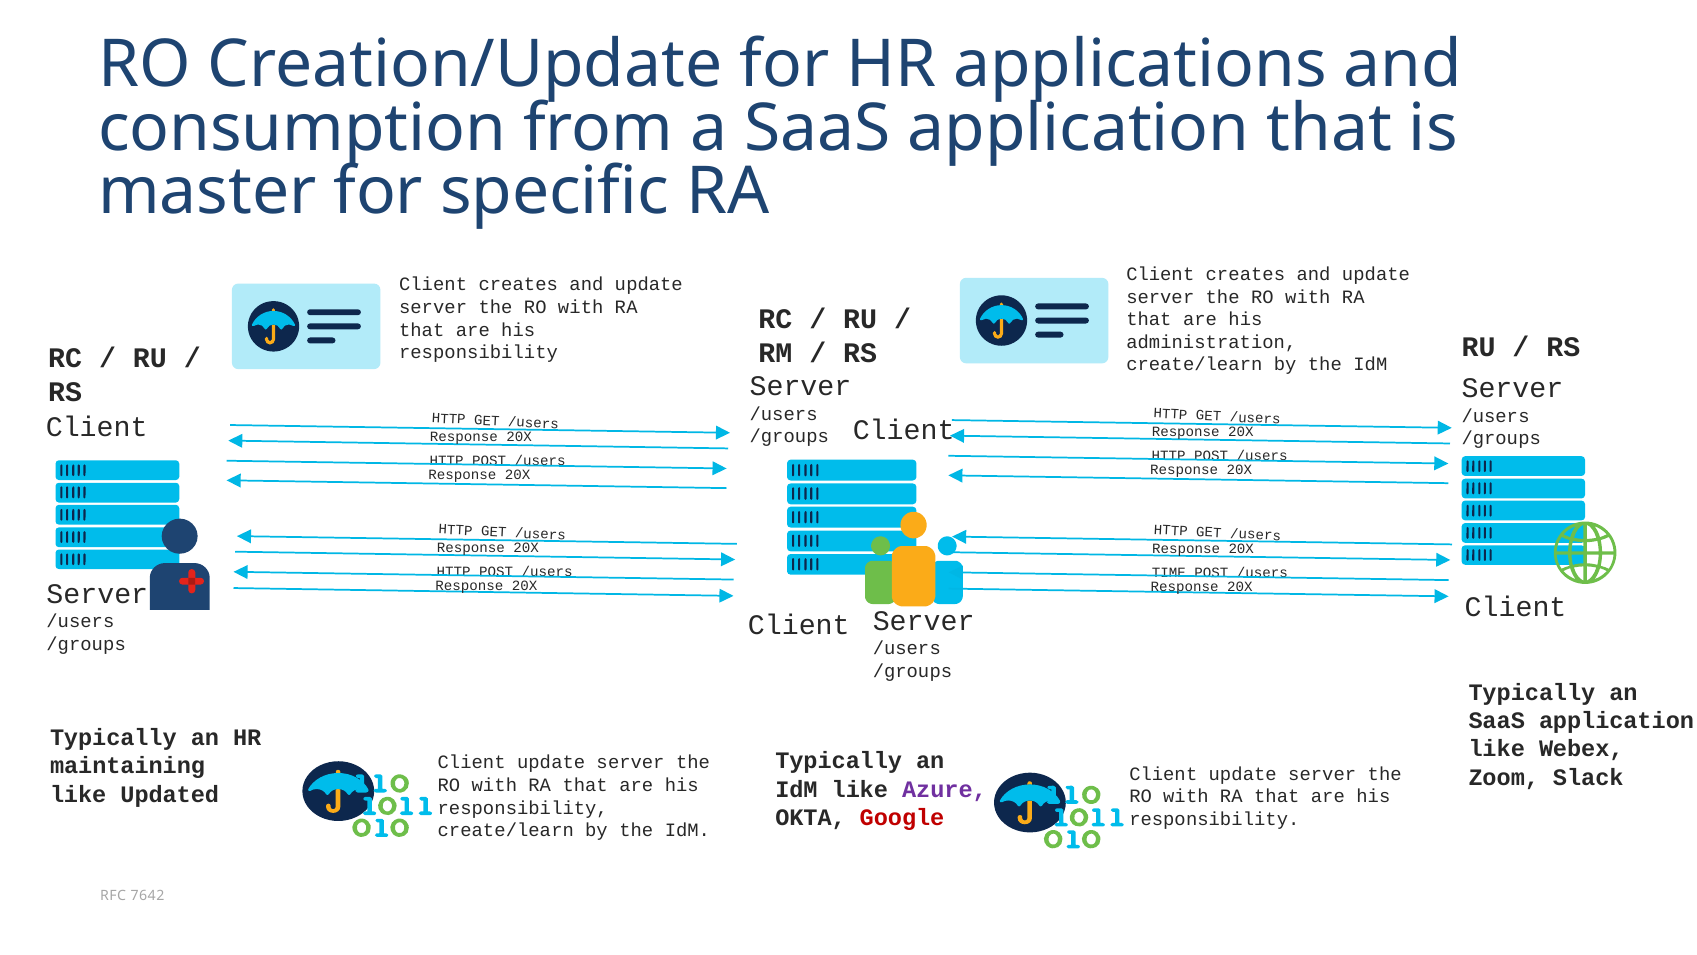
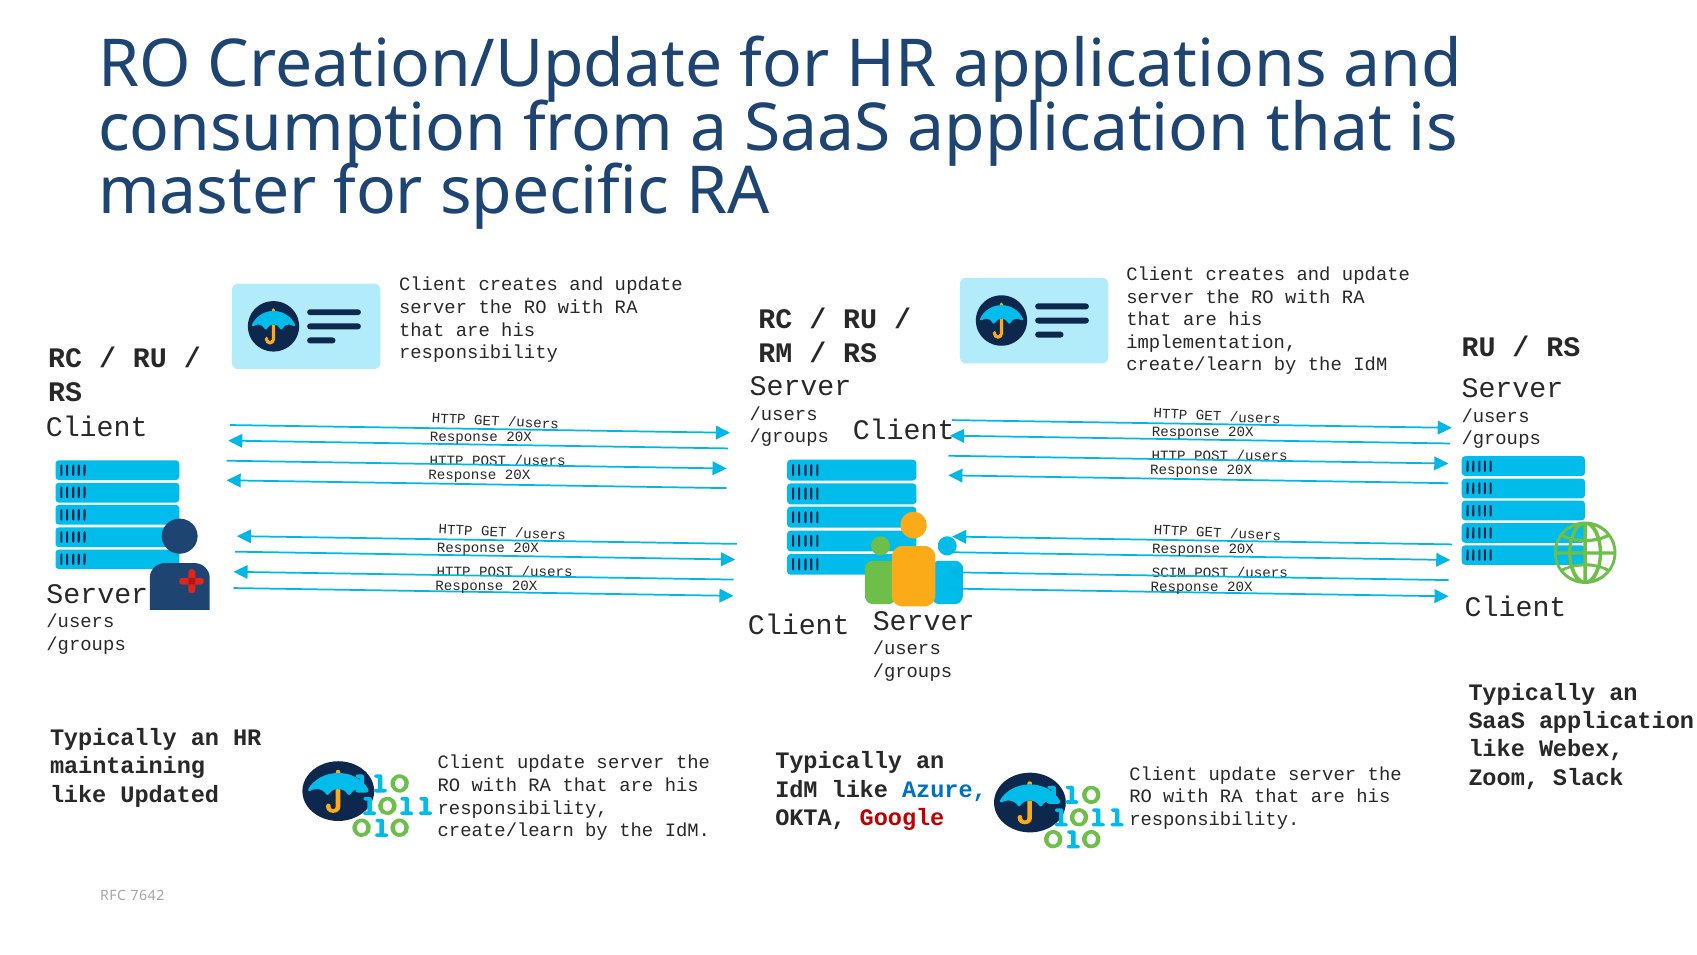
administration: administration -> implementation
TIME: TIME -> SCIM
Azure colour: purple -> blue
